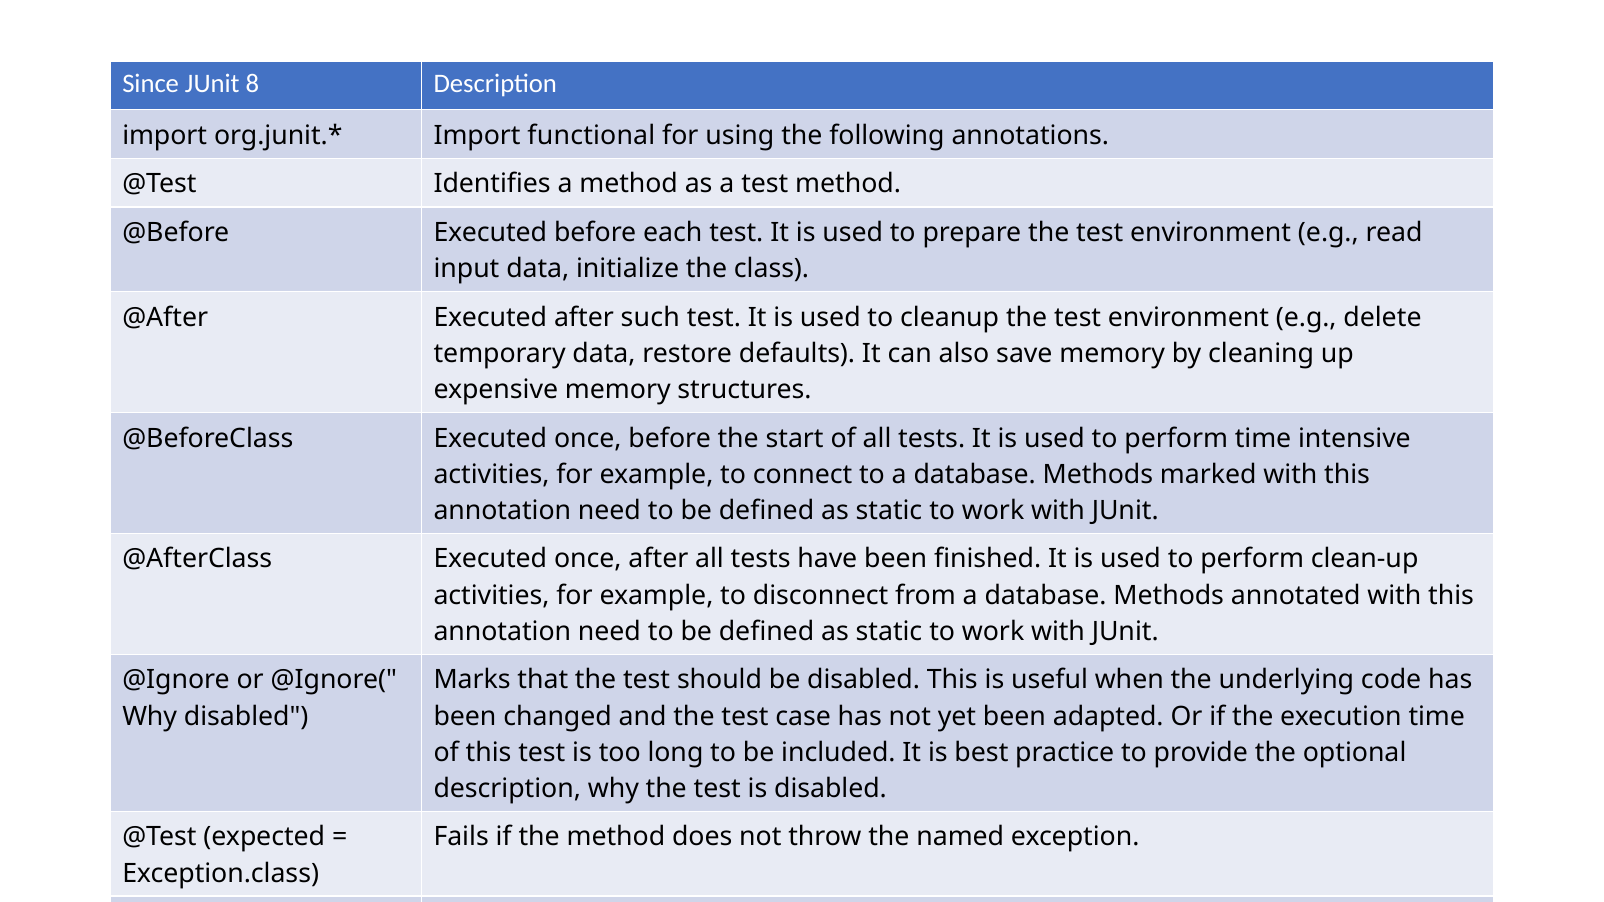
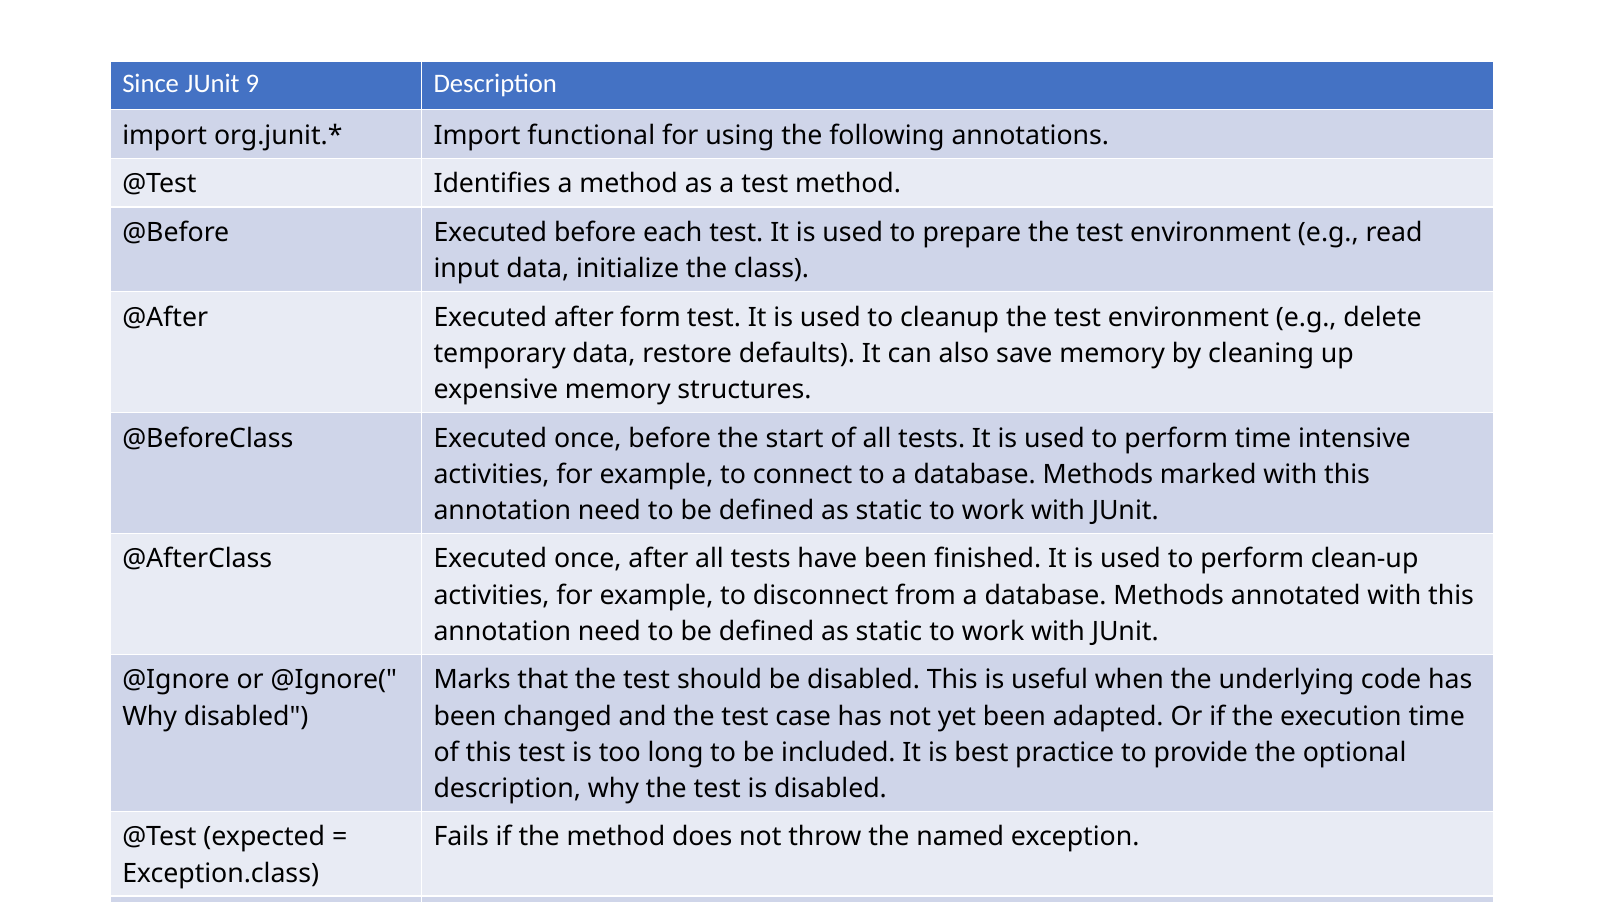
8: 8 -> 9
such: such -> form
